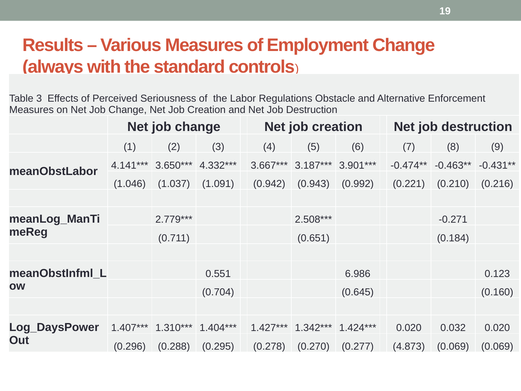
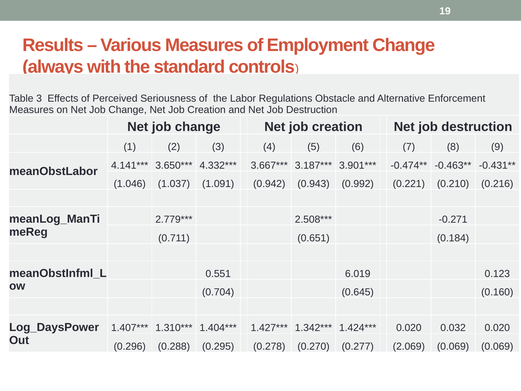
6.986: 6.986 -> 6.019
4.873: 4.873 -> 2.069
